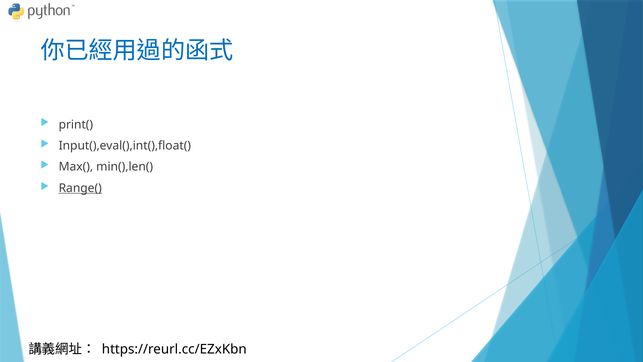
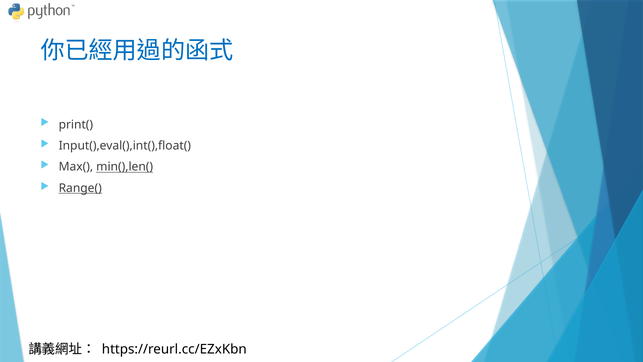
min(),len( underline: none -> present
